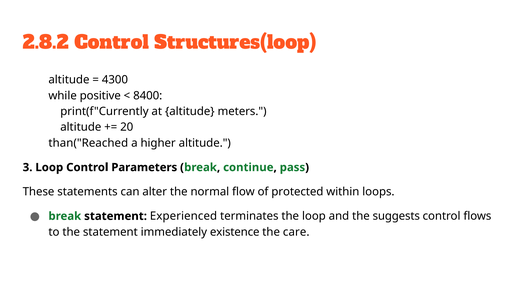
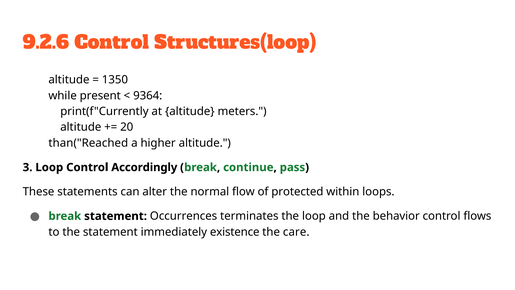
2.8.2: 2.8.2 -> 9.2.6
4300: 4300 -> 1350
positive: positive -> present
8400: 8400 -> 9364
Parameters: Parameters -> Accordingly
Experienced: Experienced -> Occurrences
suggests: suggests -> behavior
